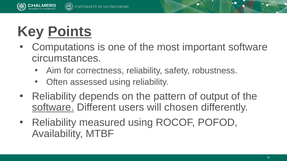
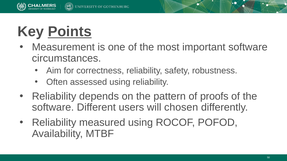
Computations: Computations -> Measurement
output: output -> proofs
software at (53, 108) underline: present -> none
